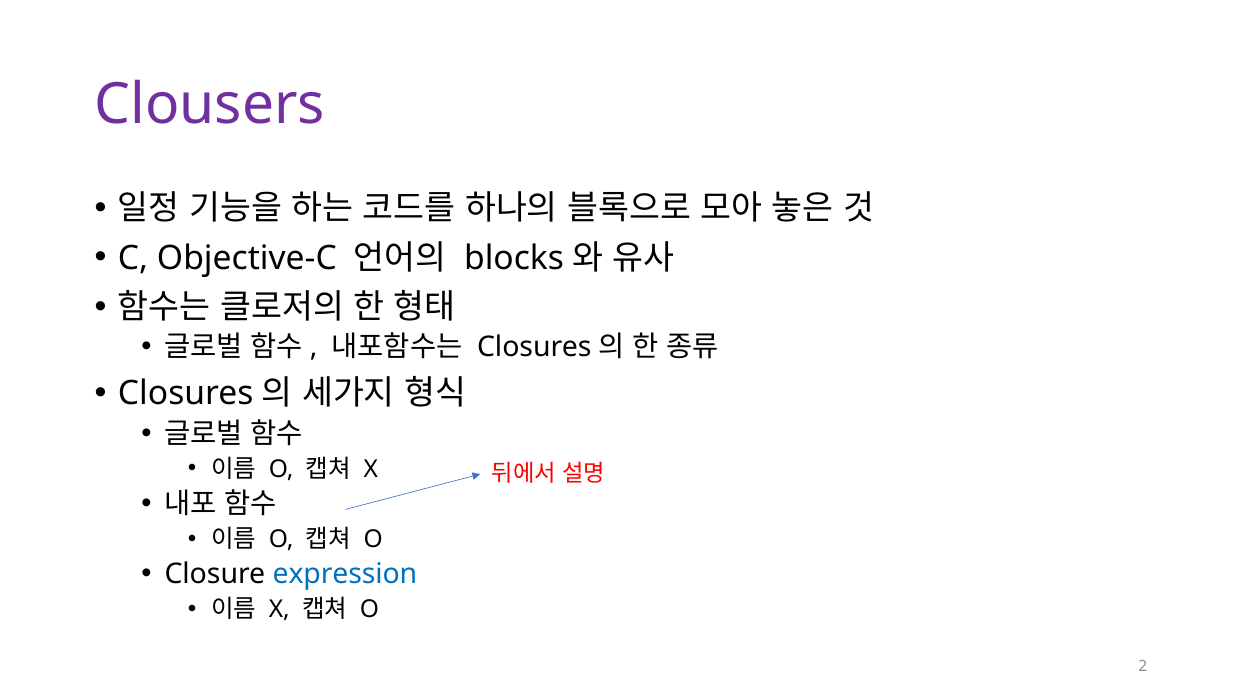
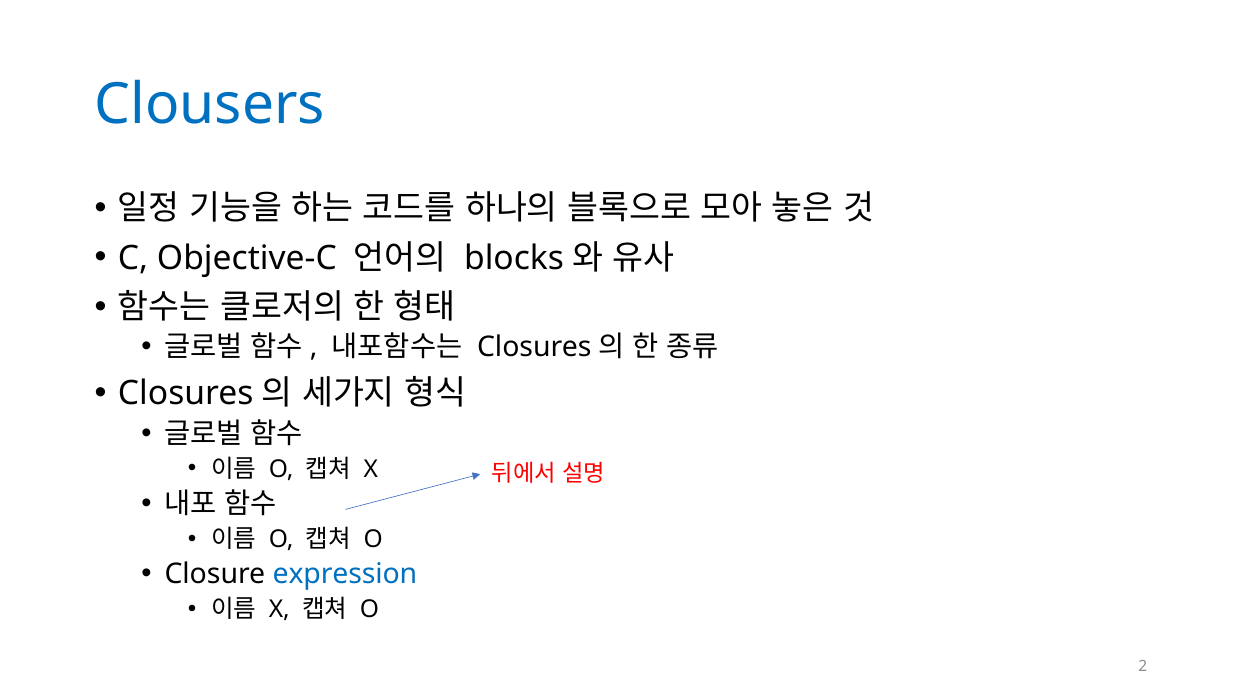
Clousers colour: purple -> blue
